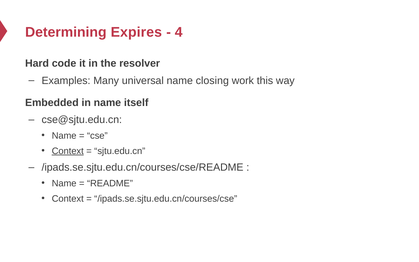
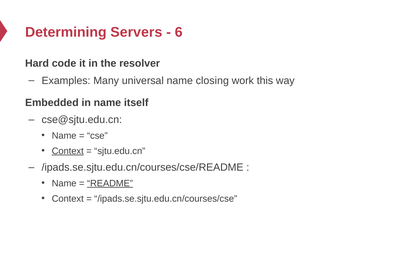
Expires: Expires -> Servers
4: 4 -> 6
README underline: none -> present
